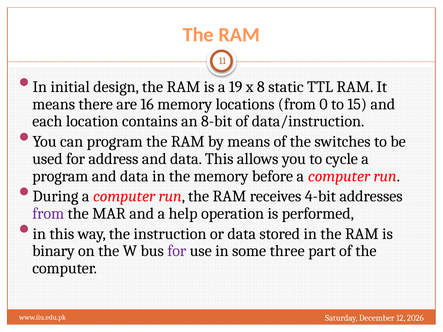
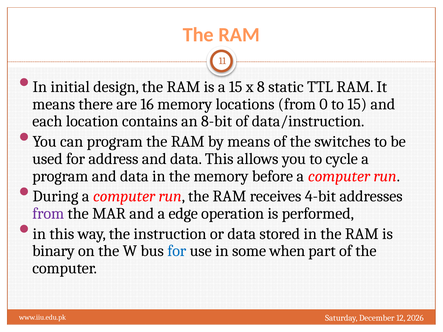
a 19: 19 -> 15
help: help -> edge
for at (177, 251) colour: purple -> blue
three: three -> when
